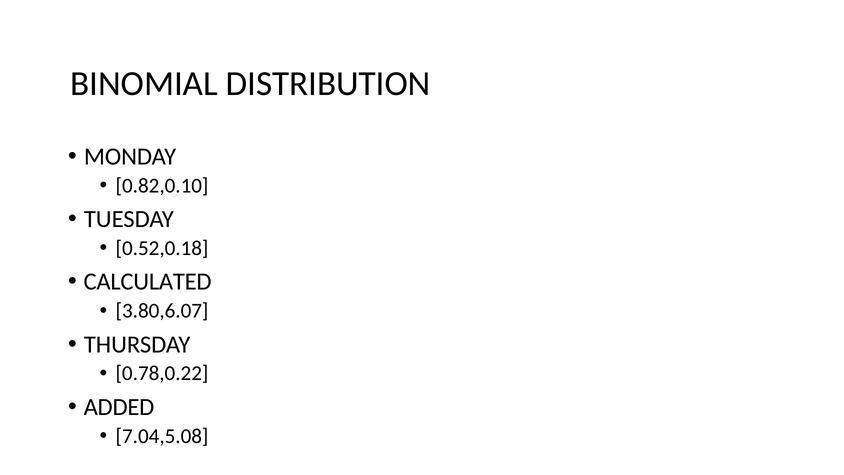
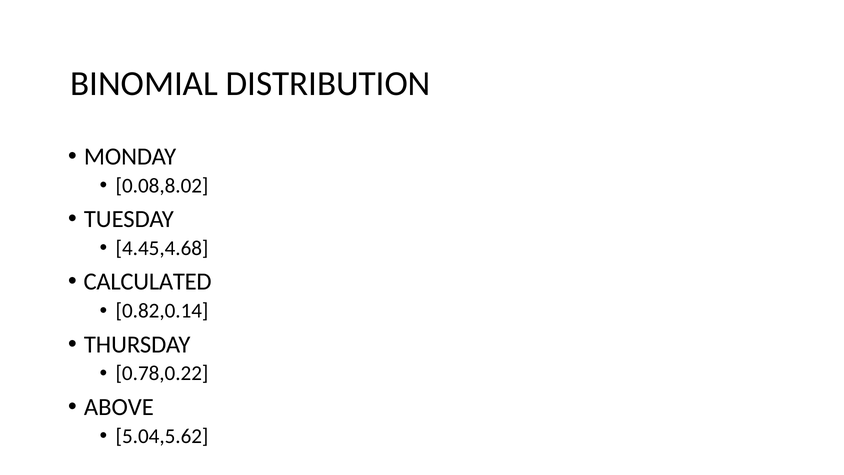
0.82,0.10: 0.82,0.10 -> 0.08,8.02
0.52,0.18: 0.52,0.18 -> 4.45,4.68
3.80,6.07: 3.80,6.07 -> 0.82,0.14
ADDED: ADDED -> ABOVE
7.04,5.08: 7.04,5.08 -> 5.04,5.62
